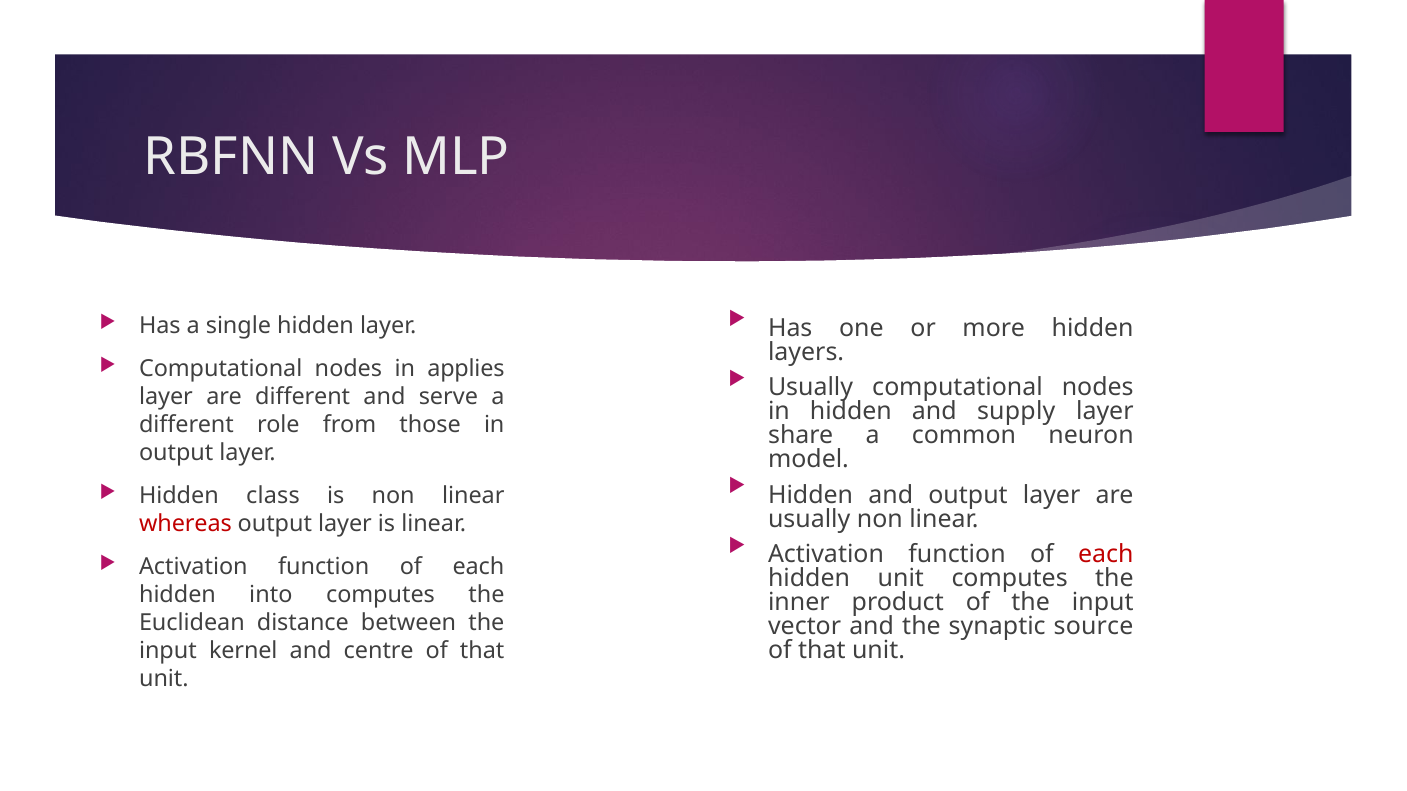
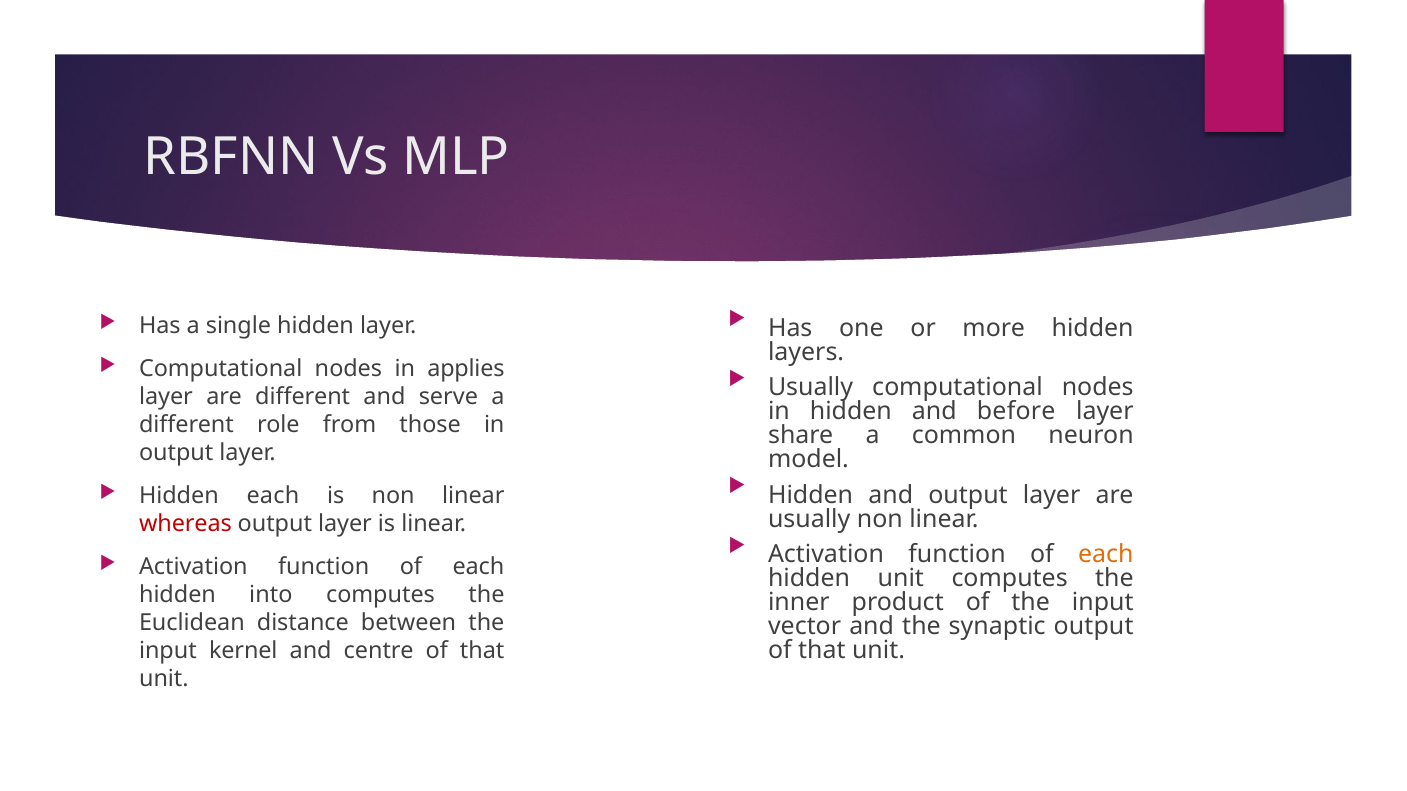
supply: supply -> before
Hidden class: class -> each
each at (1106, 555) colour: red -> orange
synaptic source: source -> output
